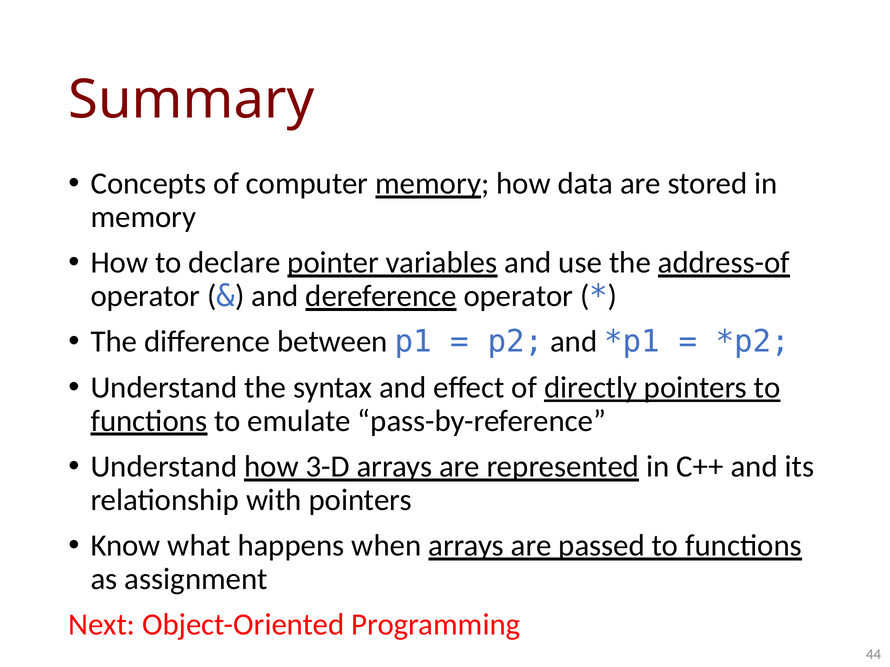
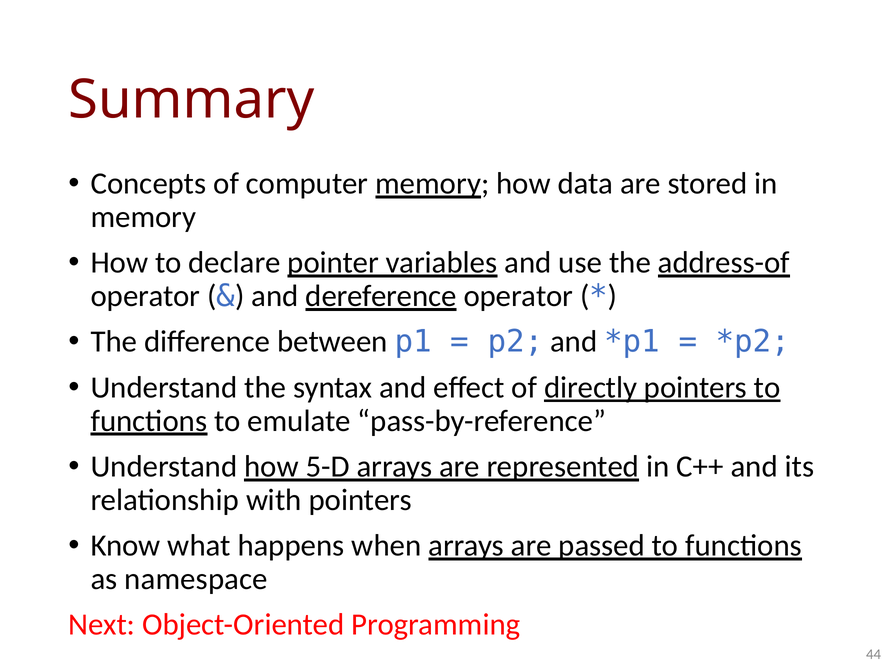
3-D: 3-D -> 5-D
assignment: assignment -> namespace
